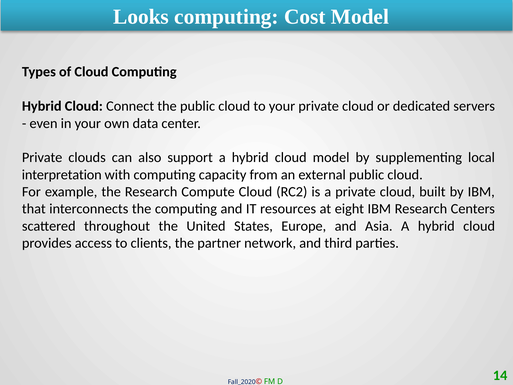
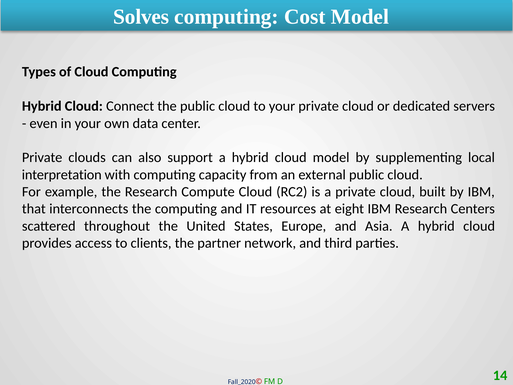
Looks: Looks -> Solves
